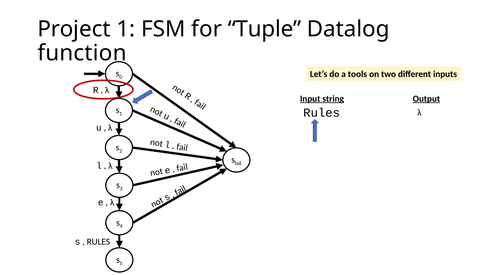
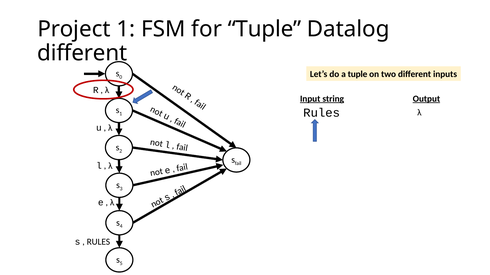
function at (82, 53): function -> different
a tools: tools -> tuple
